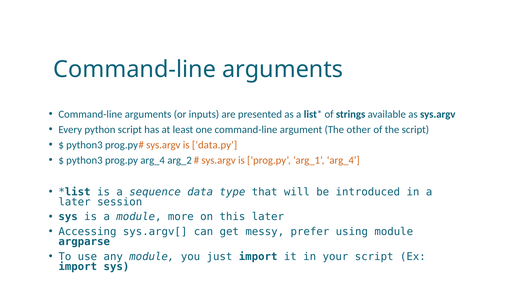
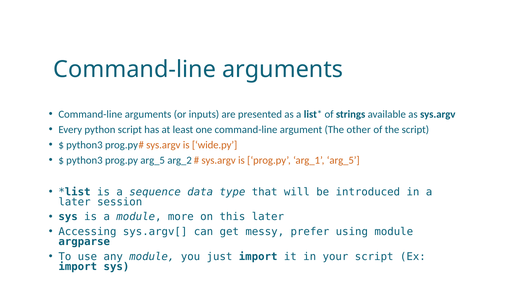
data.py: data.py -> wide.py
prog.py arg_4: arg_4 -> arg_5
arg_1 arg_4: arg_4 -> arg_5
